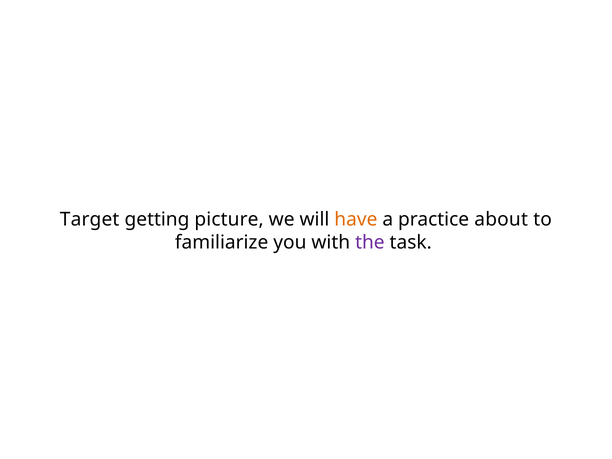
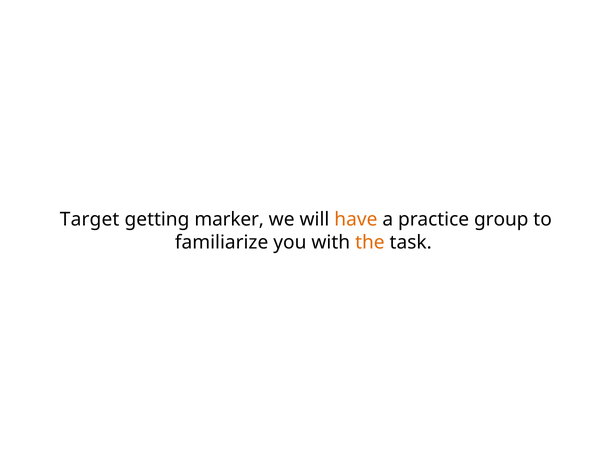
picture: picture -> marker
about: about -> group
the colour: purple -> orange
